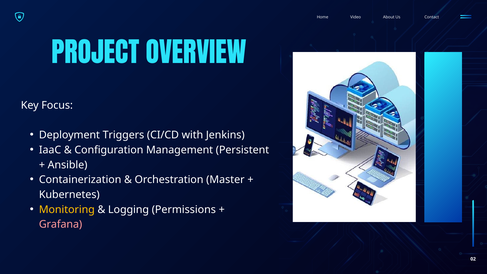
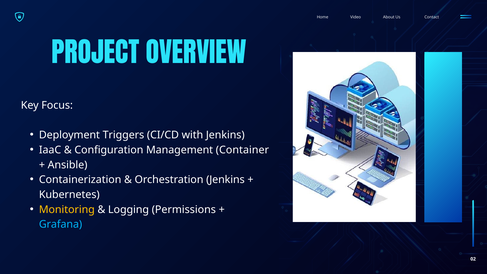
Persistent: Persistent -> Container
Orchestration Master: Master -> Jenkins
Grafana colour: pink -> light blue
